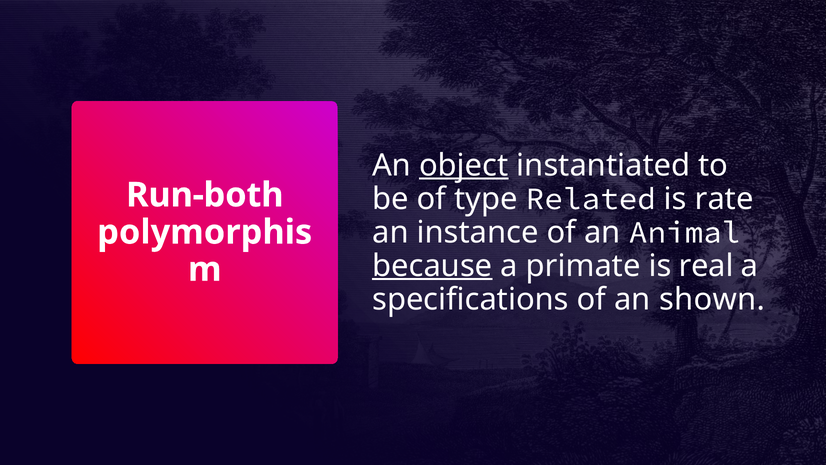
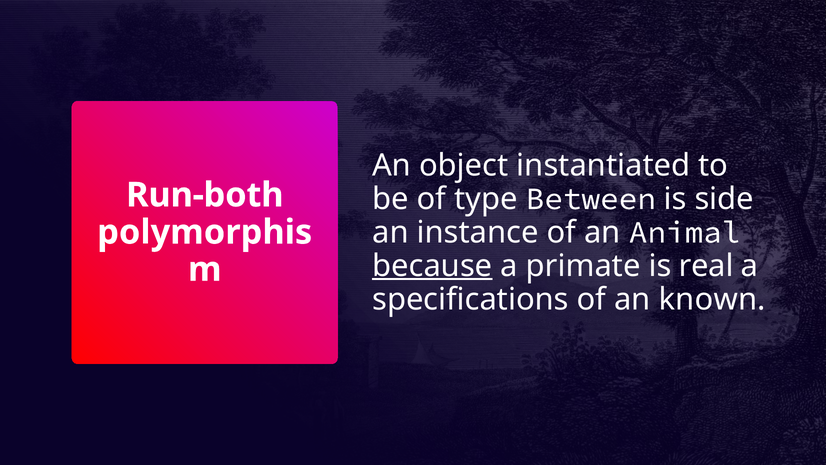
object underline: present -> none
Related: Related -> Between
rate: rate -> side
shown: shown -> known
